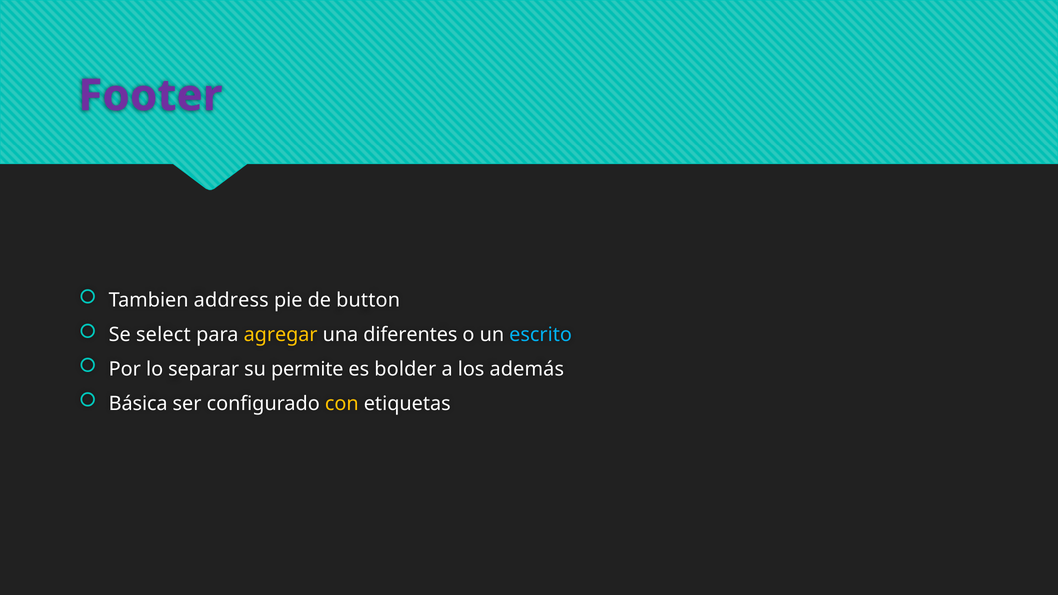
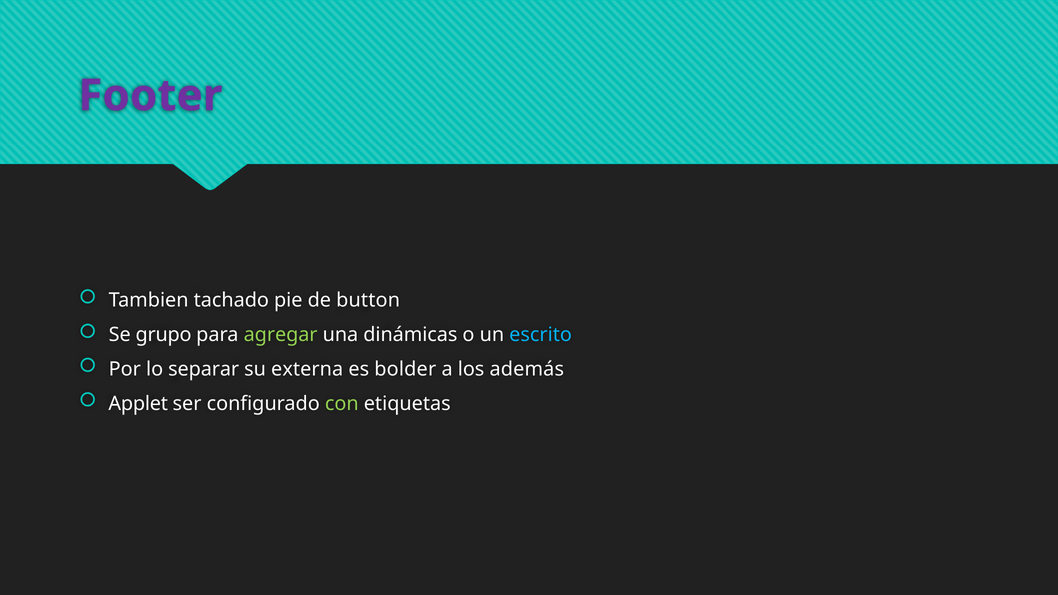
address: address -> tachado
select: select -> grupo
agregar colour: yellow -> light green
diferentes: diferentes -> dinámicas
permite: permite -> externa
Básica: Básica -> Applet
con colour: yellow -> light green
